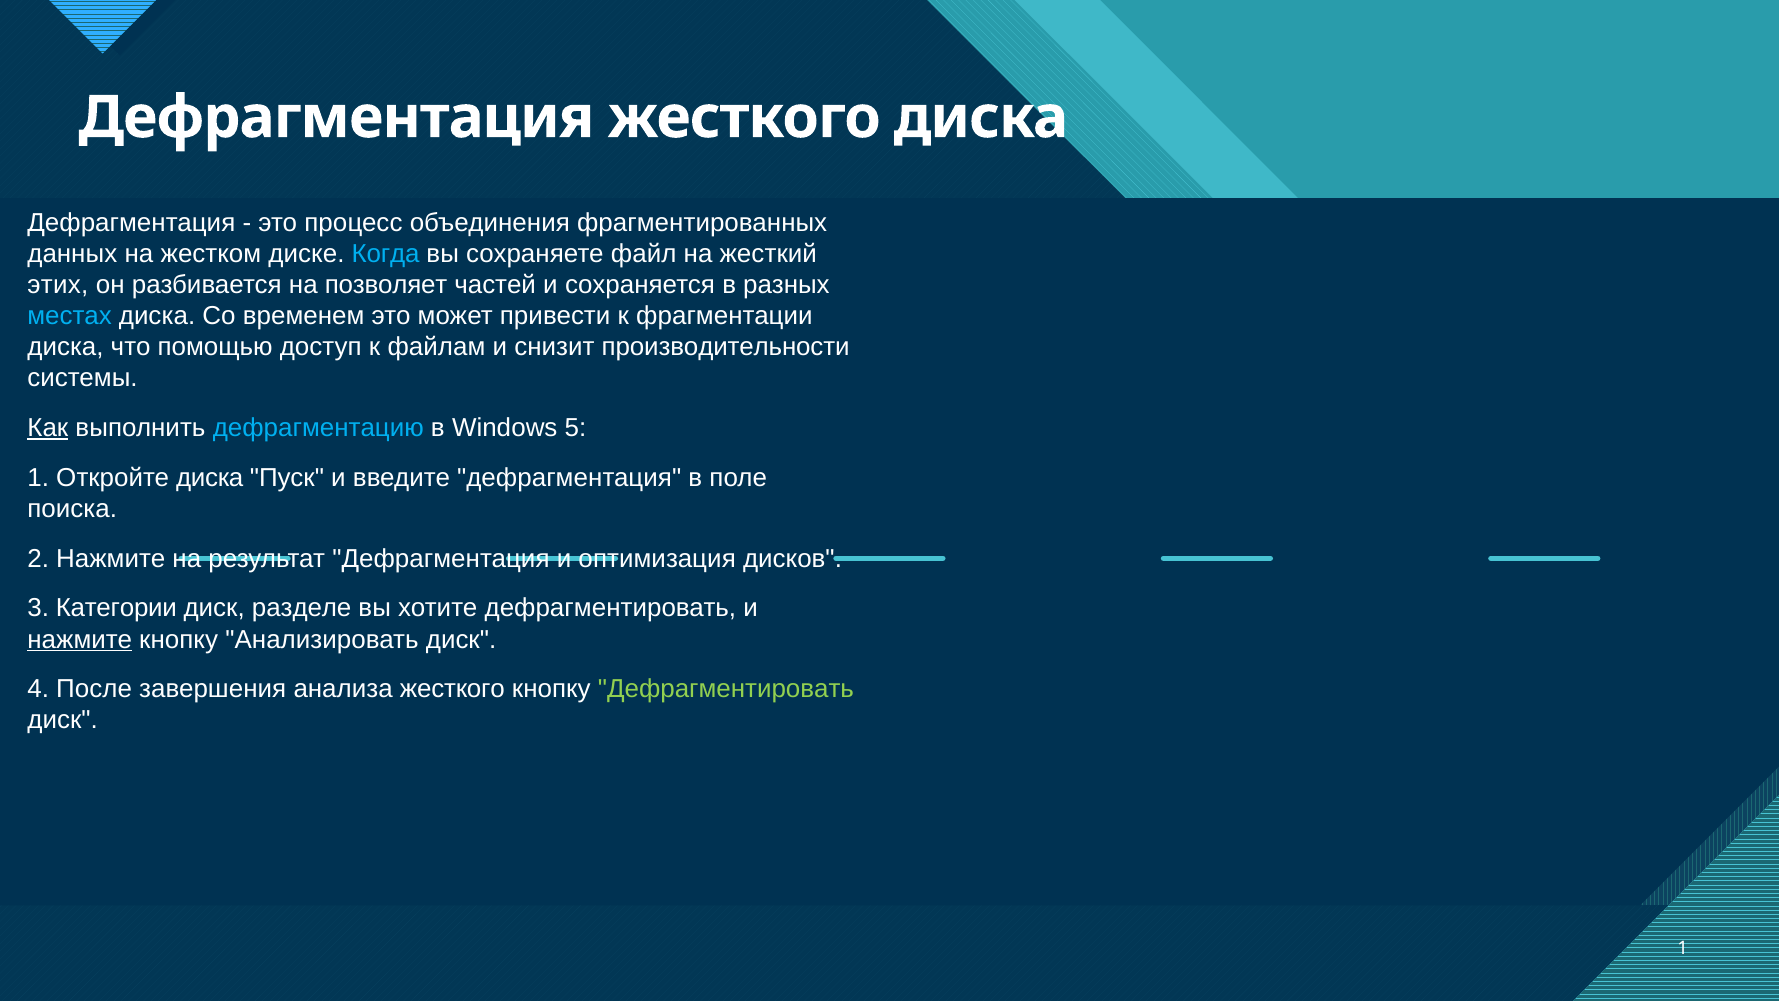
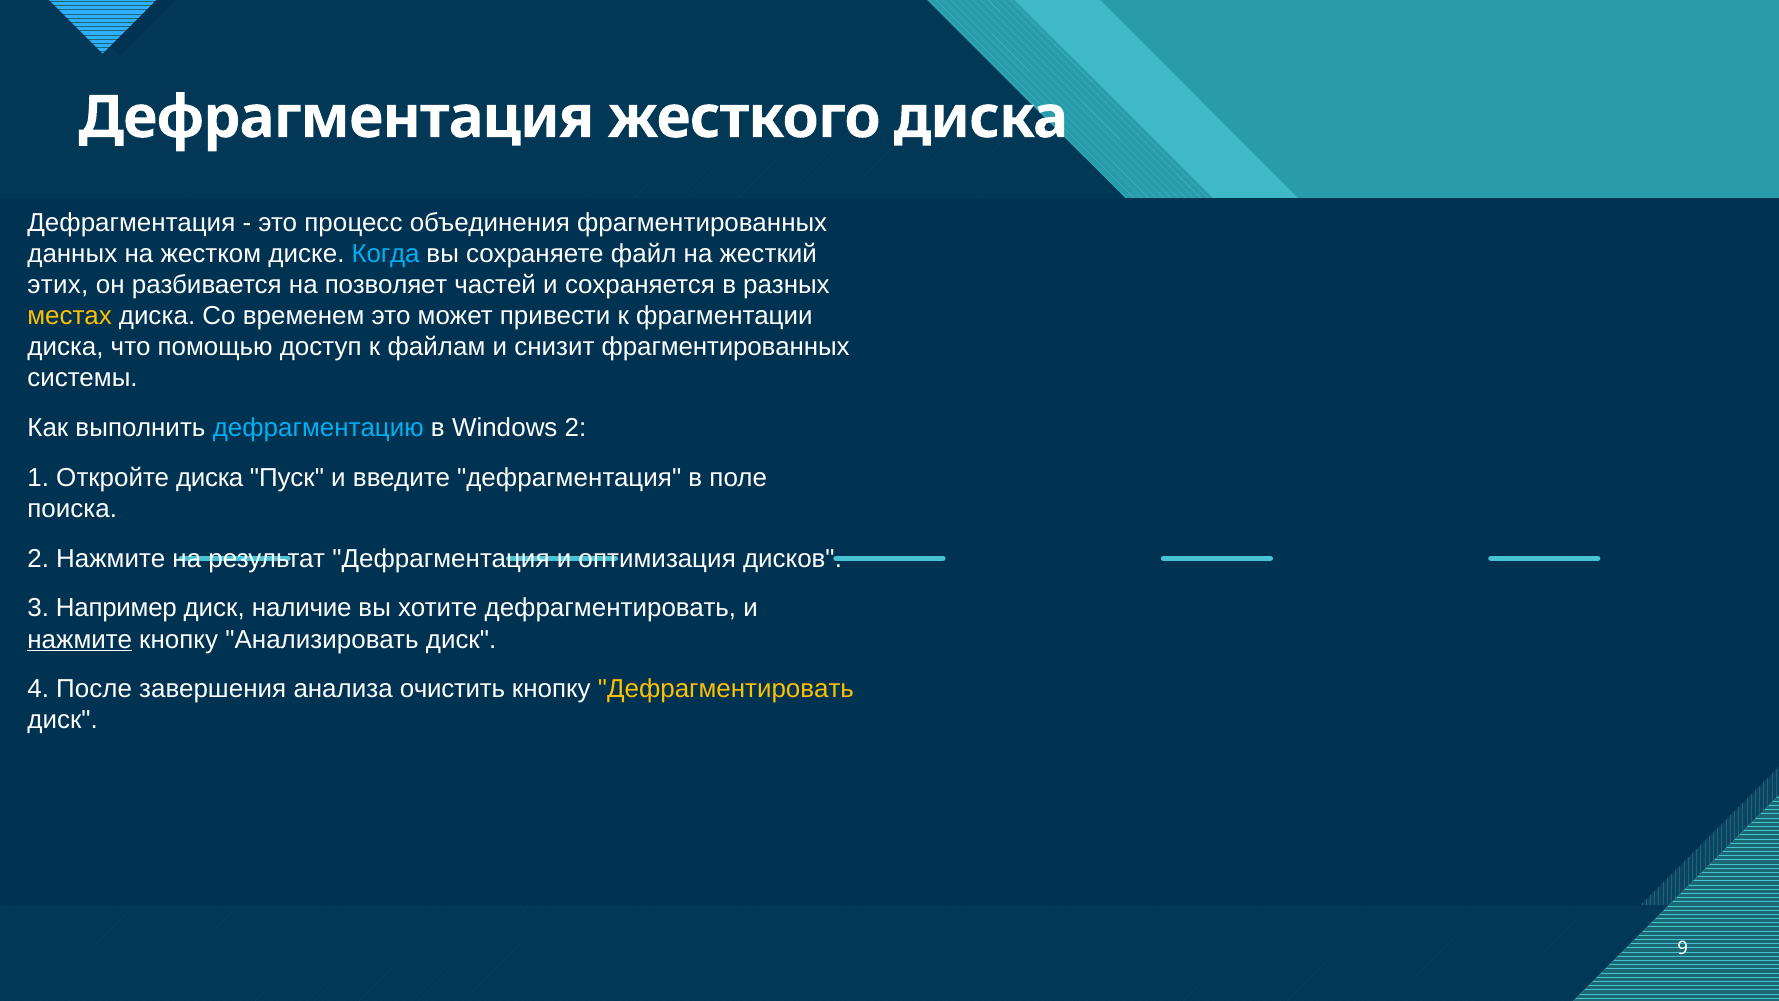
местах colour: light blue -> yellow
снизит производительности: производительности -> фрагментированных
Как underline: present -> none
Windows 5: 5 -> 2
Категории: Категории -> Например
разделе: разделе -> наличие
анализа жесткого: жесткого -> очистить
Дефрагментировать at (726, 689) colour: light green -> yellow
1 at (1683, 948): 1 -> 9
